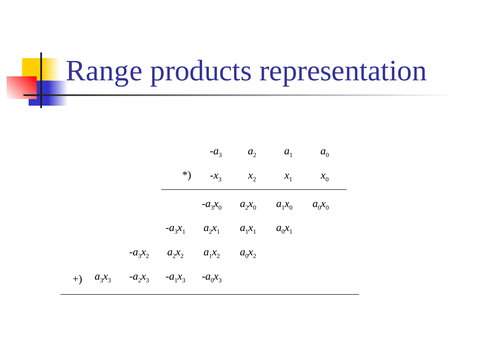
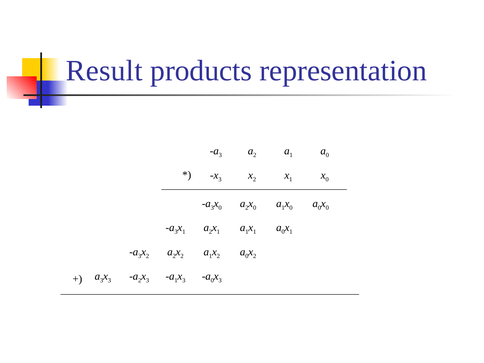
Range: Range -> Result
